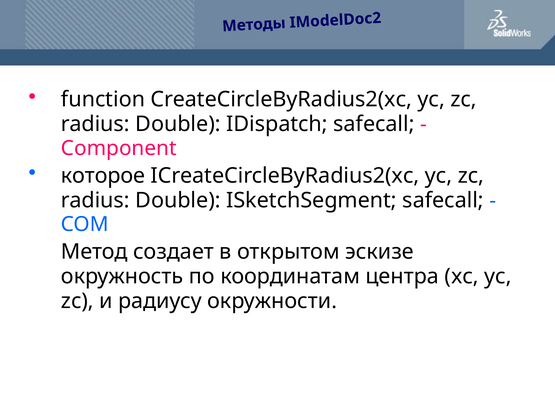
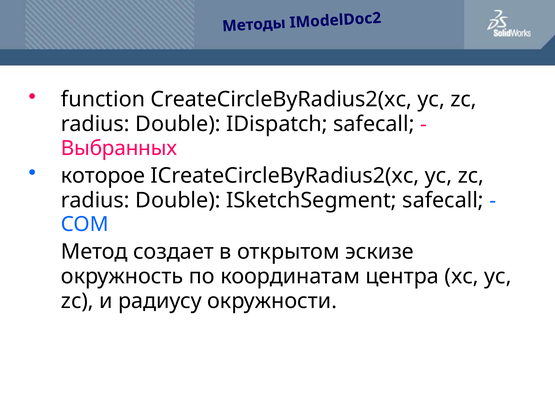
Component: Component -> Выбранных
